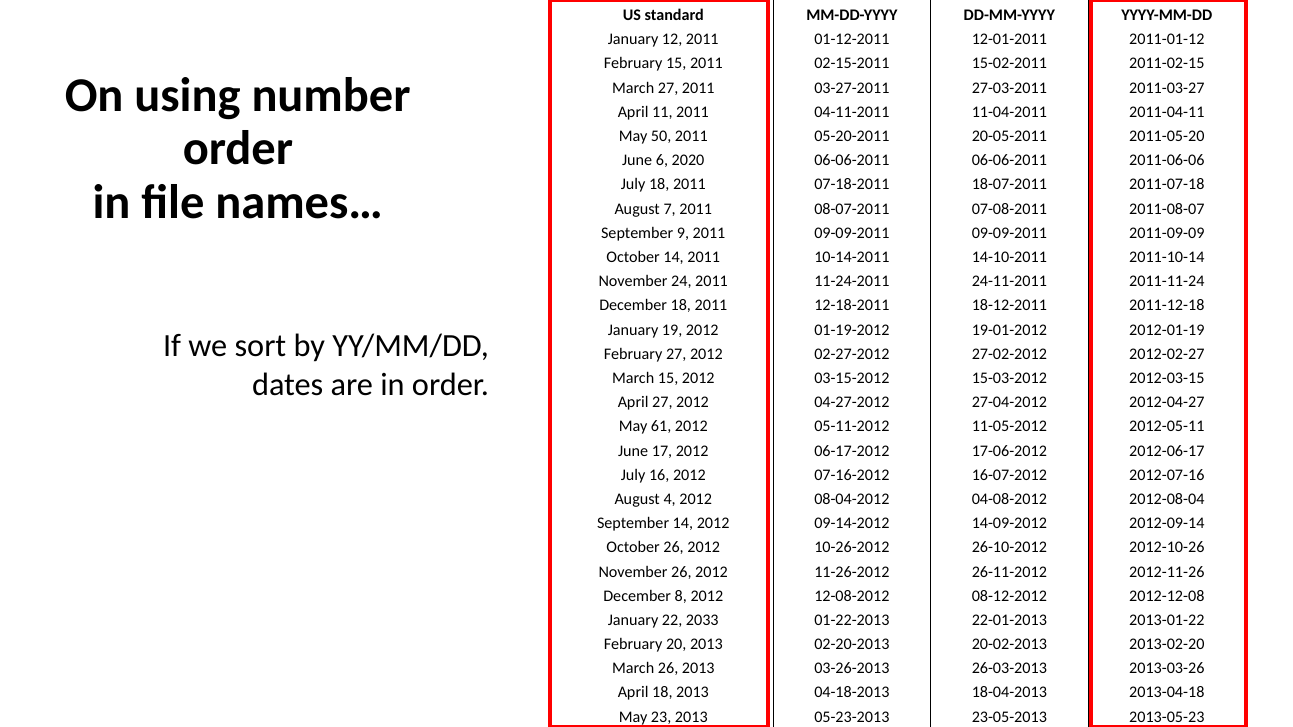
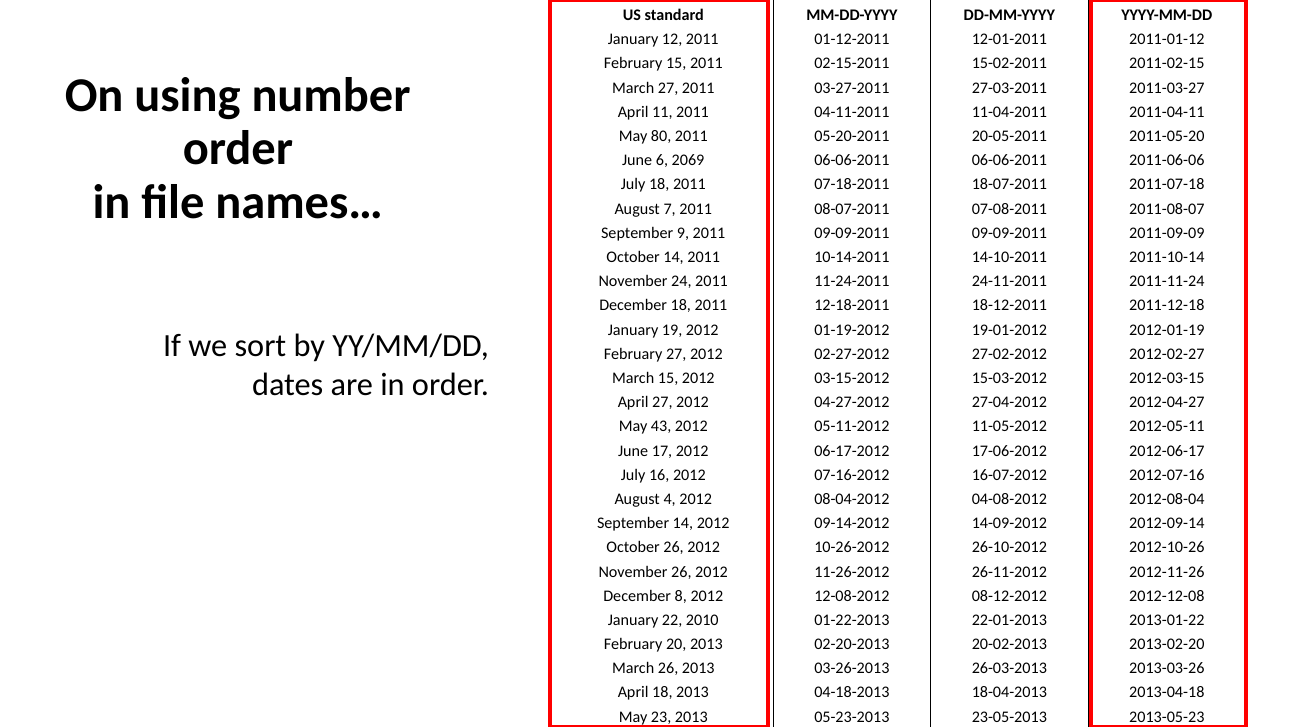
50: 50 -> 80
2020: 2020 -> 2069
61: 61 -> 43
2033: 2033 -> 2010
